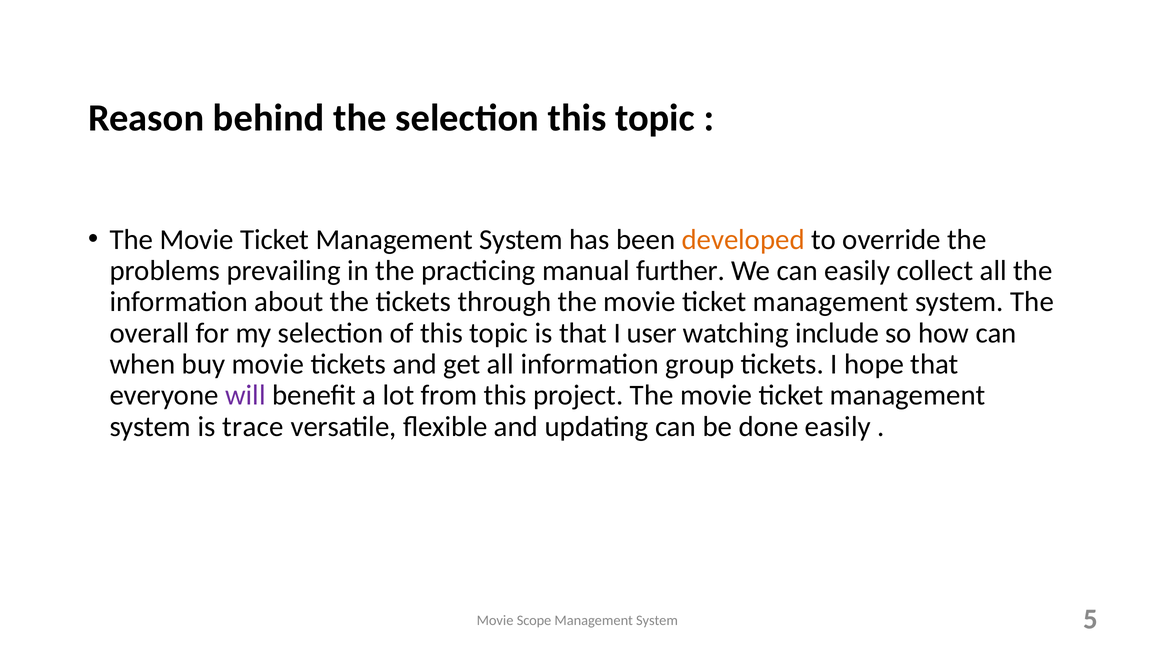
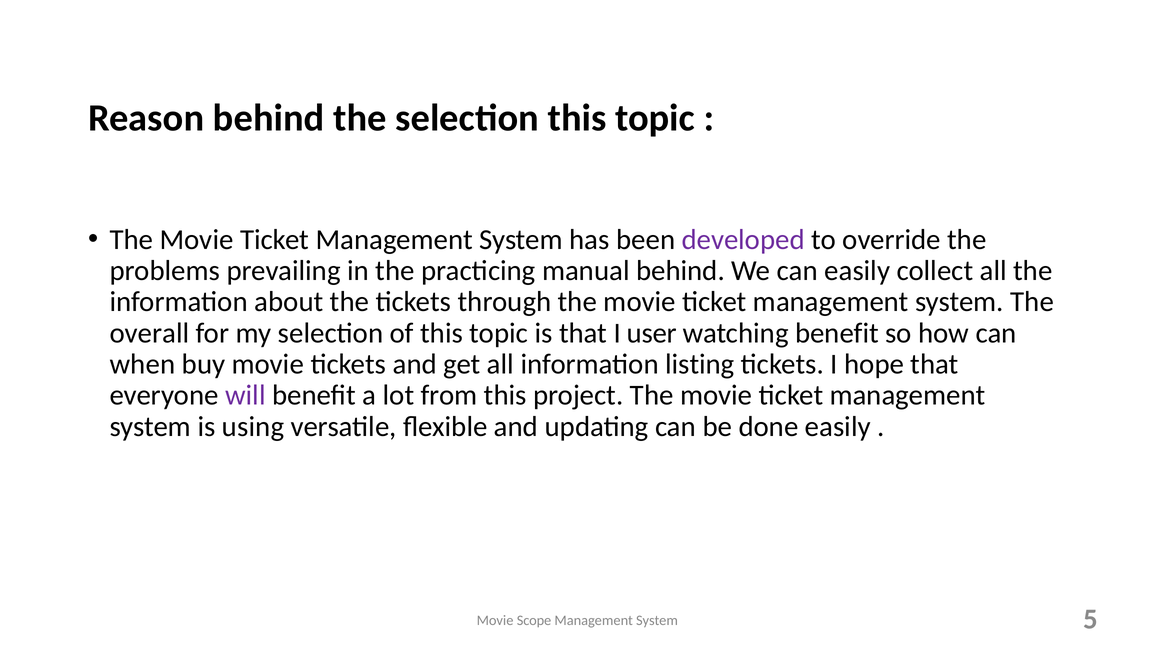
developed colour: orange -> purple
manual further: further -> behind
watching include: include -> benefit
group: group -> listing
trace: trace -> using
